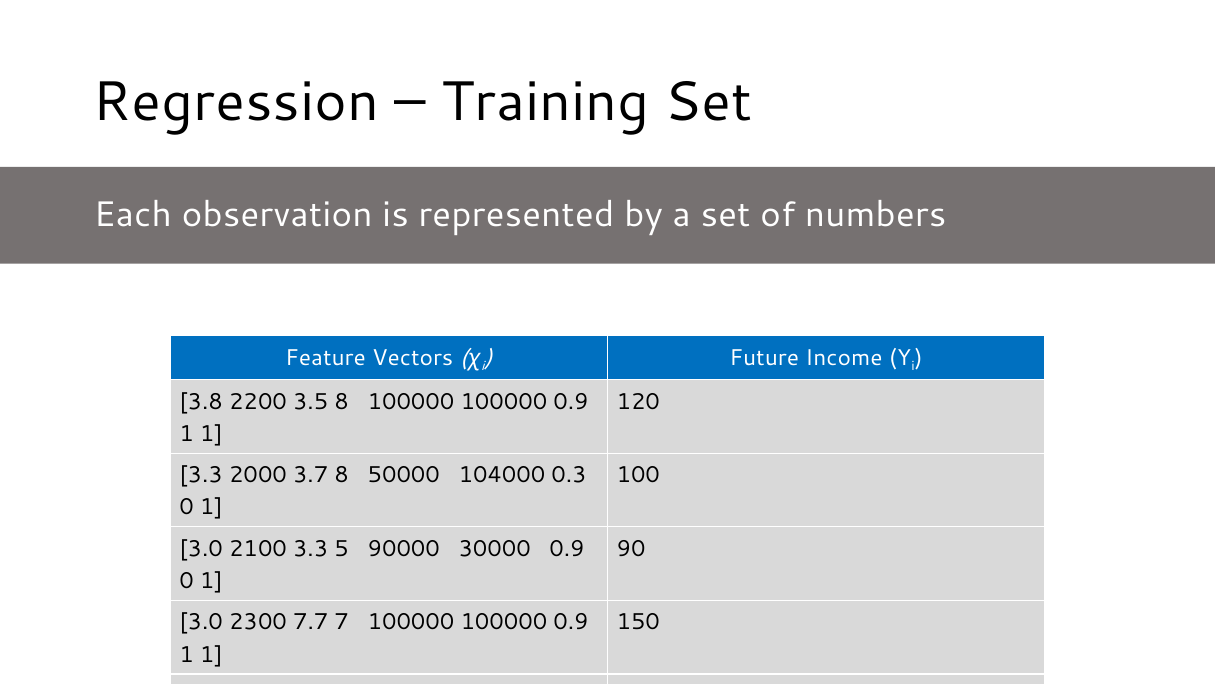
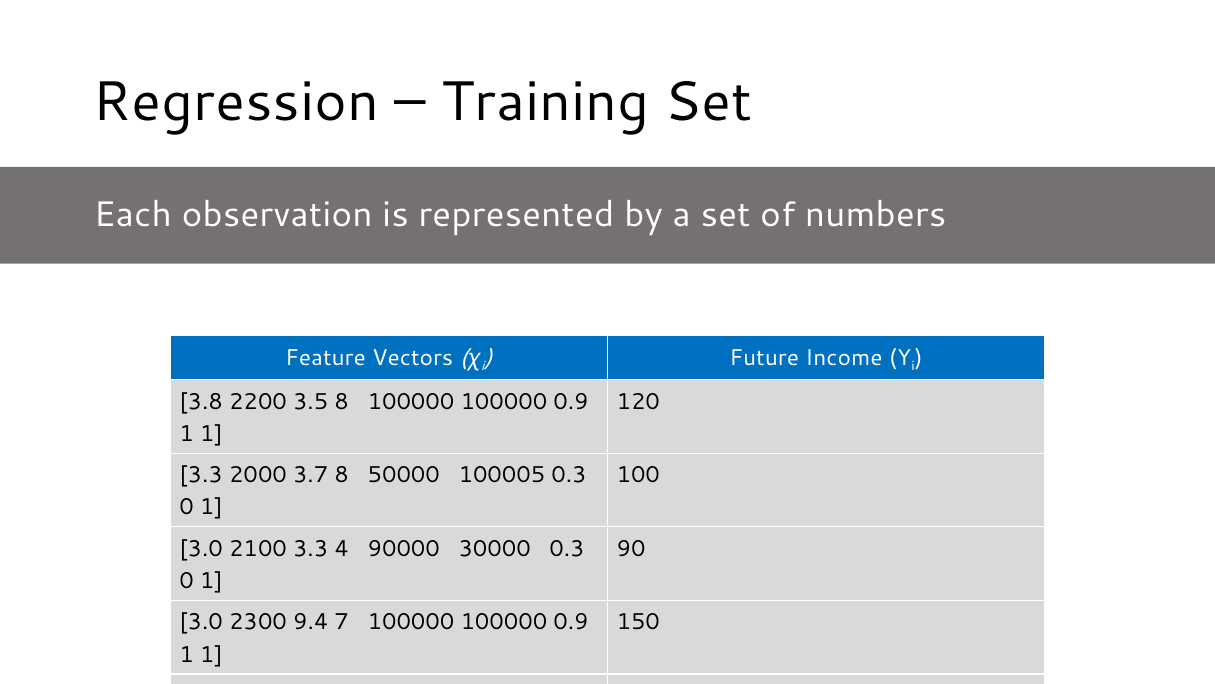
104000: 104000 -> 100005
5: 5 -> 4
30000 0.9: 0.9 -> 0.3
7.7: 7.7 -> 9.4
